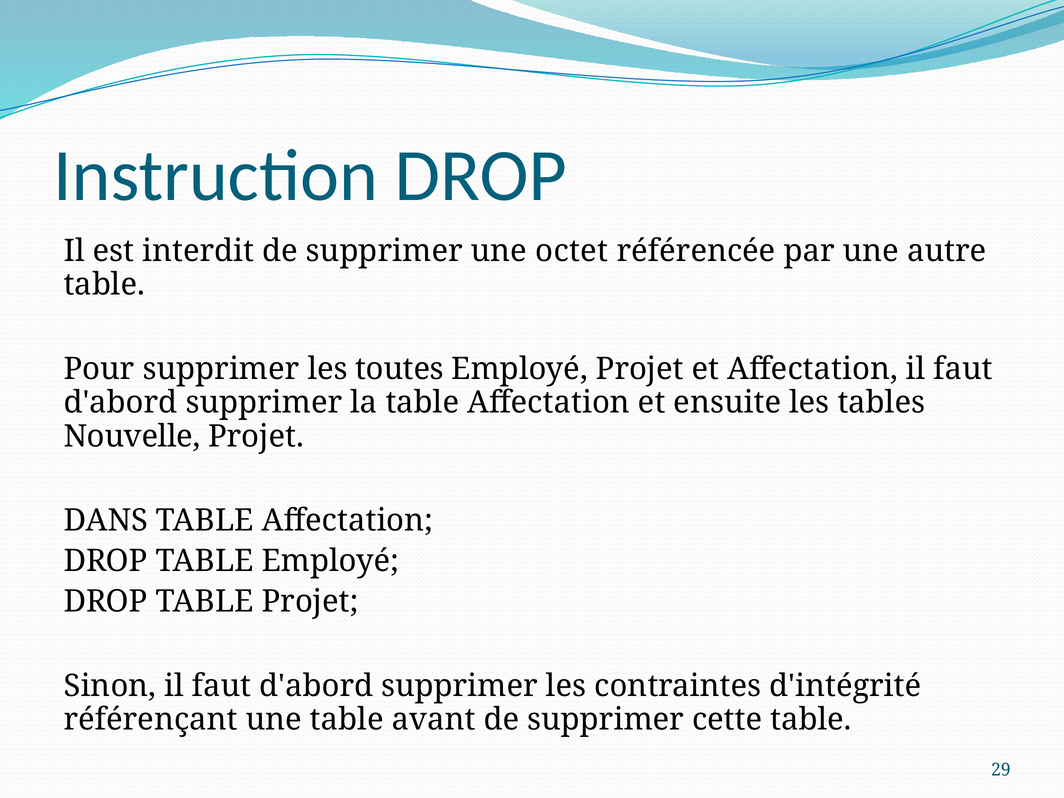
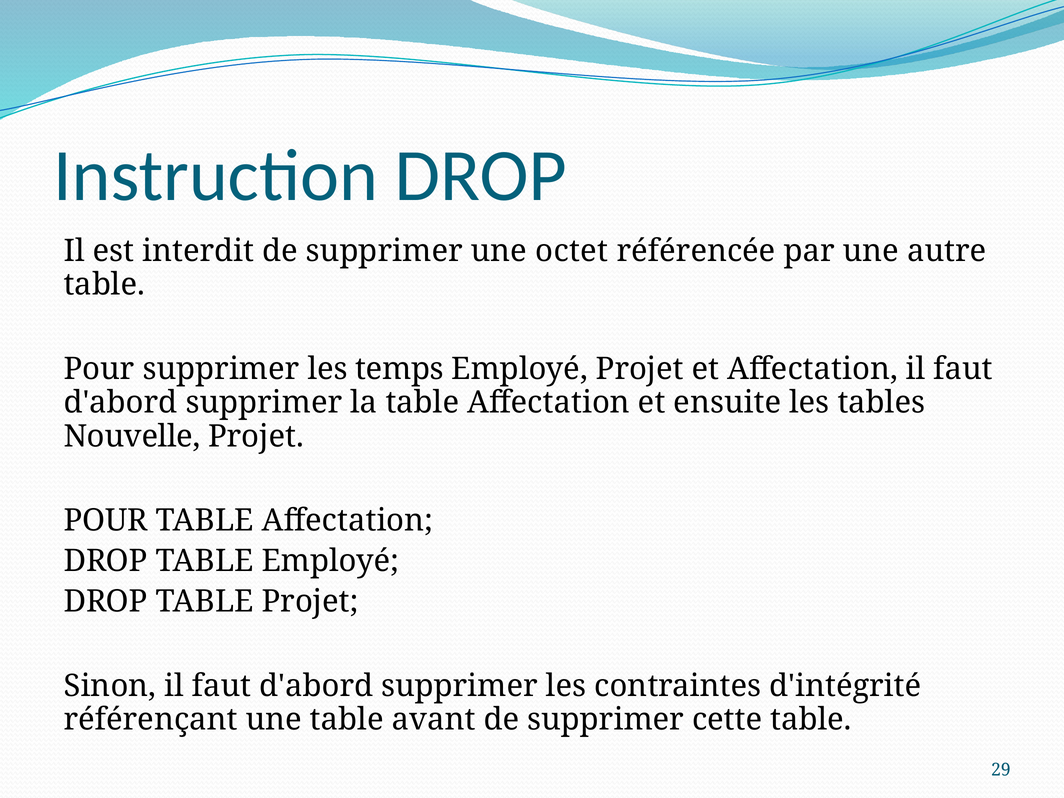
toutes: toutes -> temps
DANS at (106, 521): DANS -> POUR
